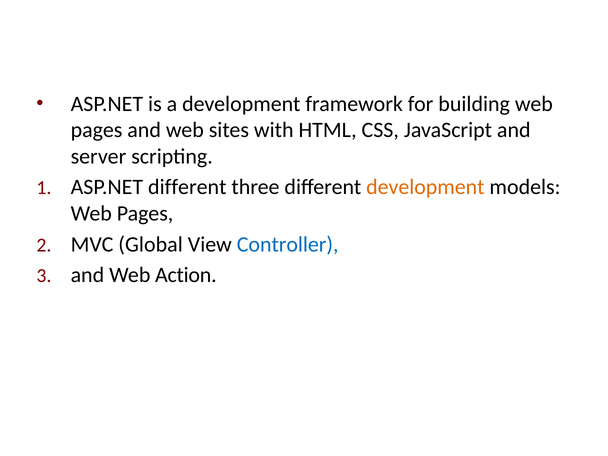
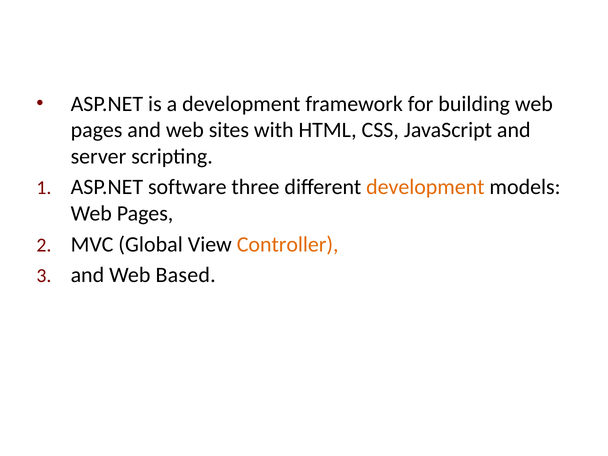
ASP.NET different: different -> software
Controller colour: blue -> orange
Action: Action -> Based
